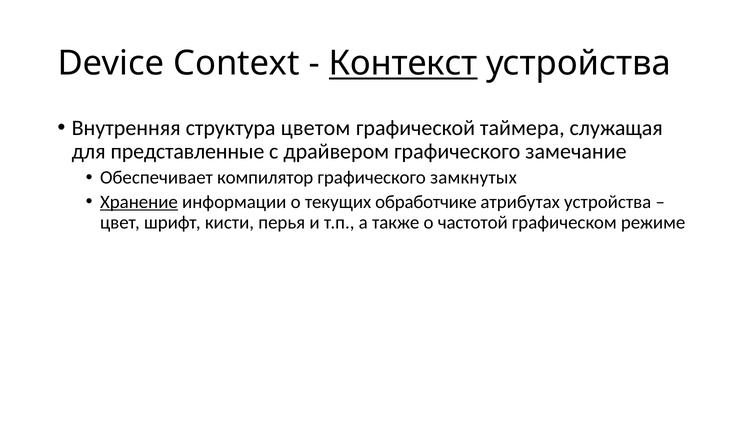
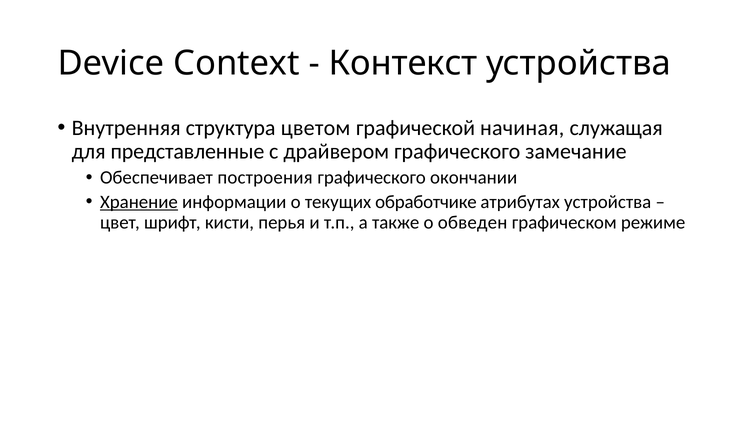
Контекст underline: present -> none
таймера: таймера -> начиная
компилятор: компилятор -> построения
замкнутых: замкнутых -> окончании
частотой: частотой -> обведен
